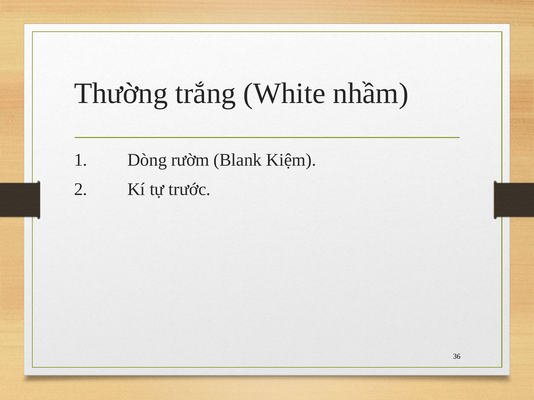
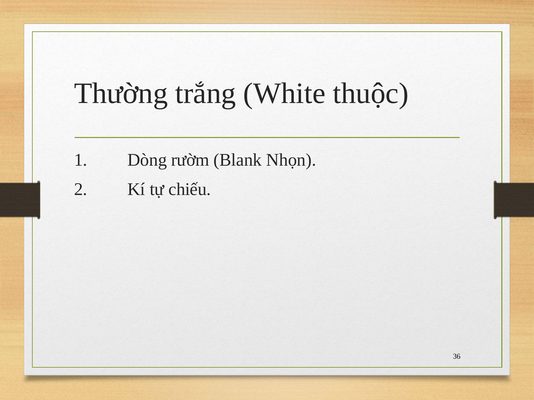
nhầm: nhầm -> thuộc
Kiệm: Kiệm -> Nhọn
trước: trước -> chiếu
